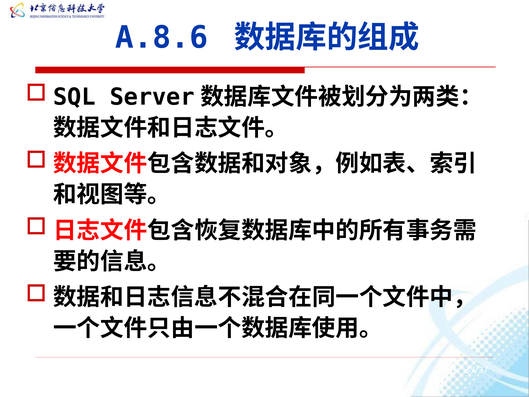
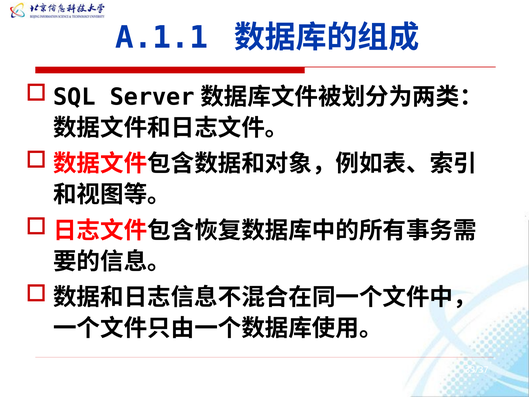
A.8.6: A.8.6 -> A.1.1
